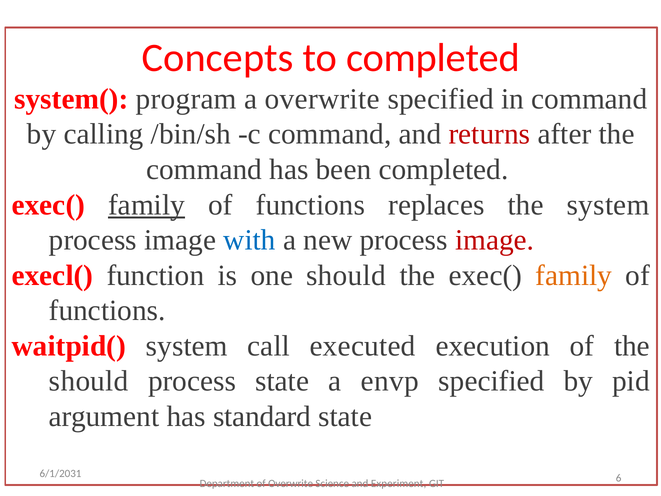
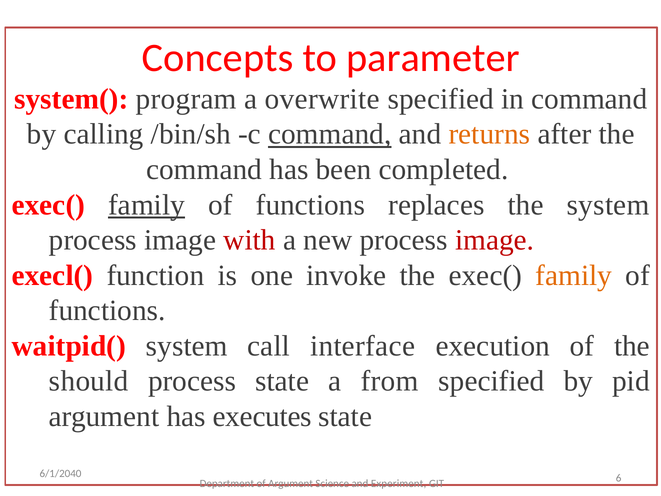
to completed: completed -> parameter
command at (330, 134) underline: none -> present
returns colour: red -> orange
with colour: blue -> red
one should: should -> invoke
executed: executed -> interface
envp: envp -> from
standard: standard -> executes
6/1/2031: 6/1/2031 -> 6/1/2040
of Overwrite: Overwrite -> Argument
